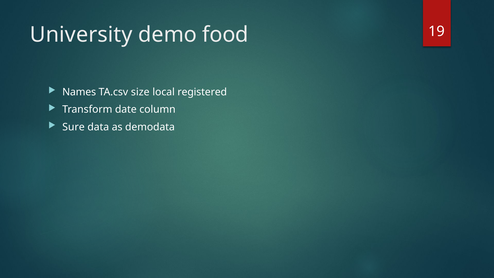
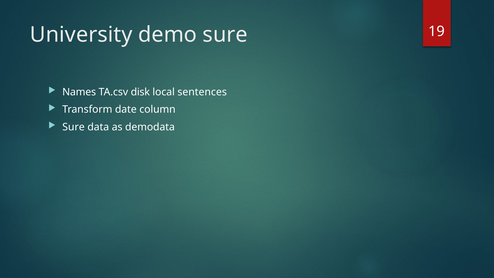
demo food: food -> sure
size: size -> disk
registered: registered -> sentences
